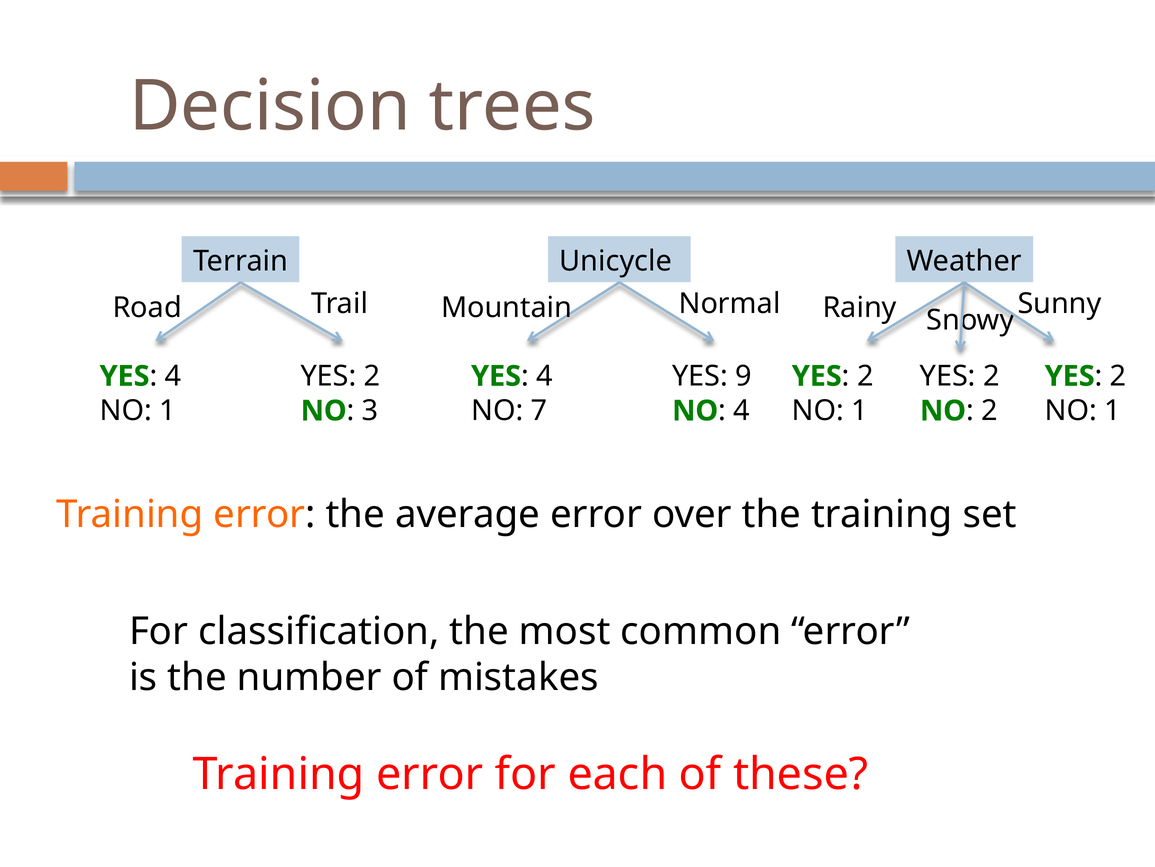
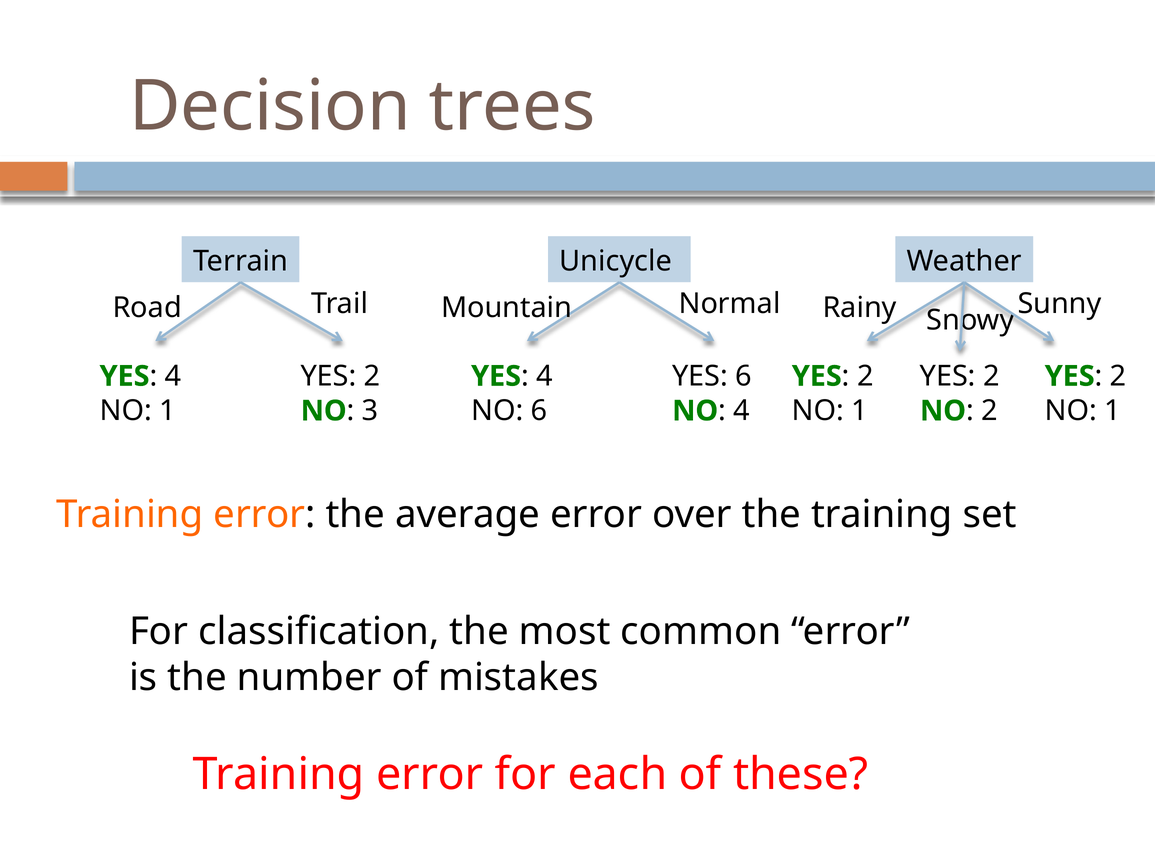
YES 9: 9 -> 6
NO 7: 7 -> 6
